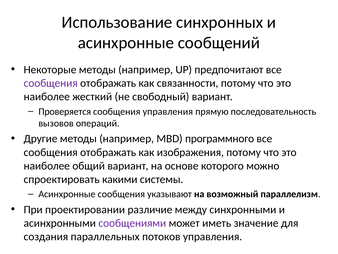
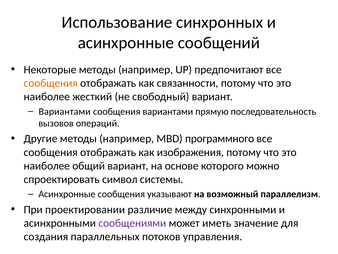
сообщения at (51, 83) colour: purple -> orange
Проверяется at (65, 111): Проверяется -> Вариантами
сообщения управления: управления -> вариантами
какими: какими -> символ
